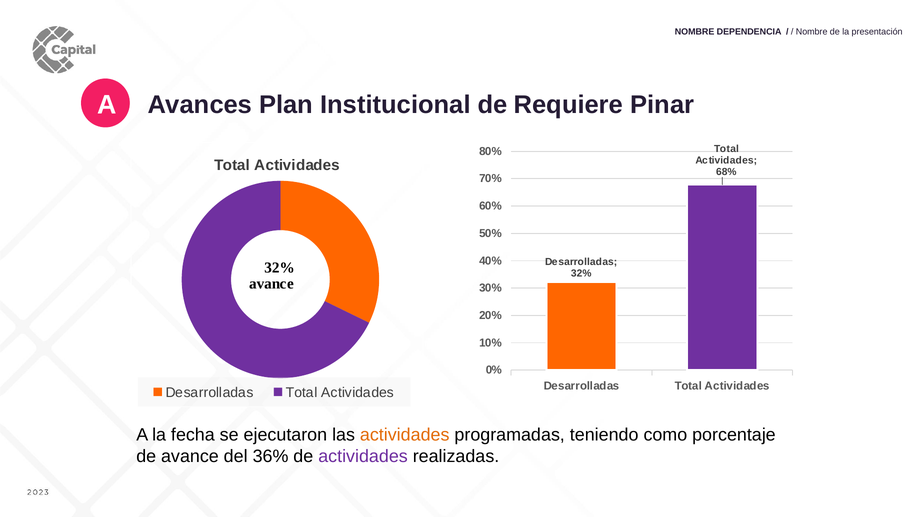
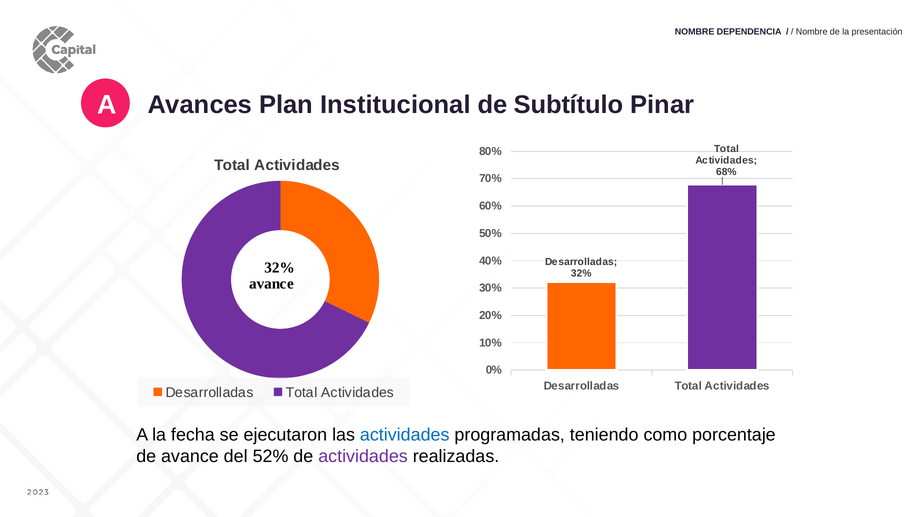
Requiere: Requiere -> Subtítulo
actividades at (405, 435) colour: orange -> blue
36%: 36% -> 52%
